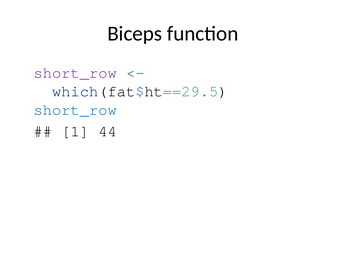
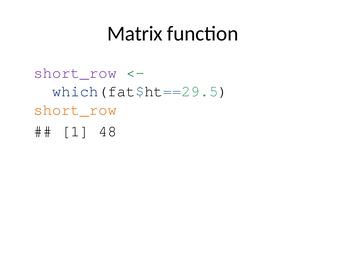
Biceps: Biceps -> Matrix
short_row at (75, 109) colour: blue -> orange
44: 44 -> 48
